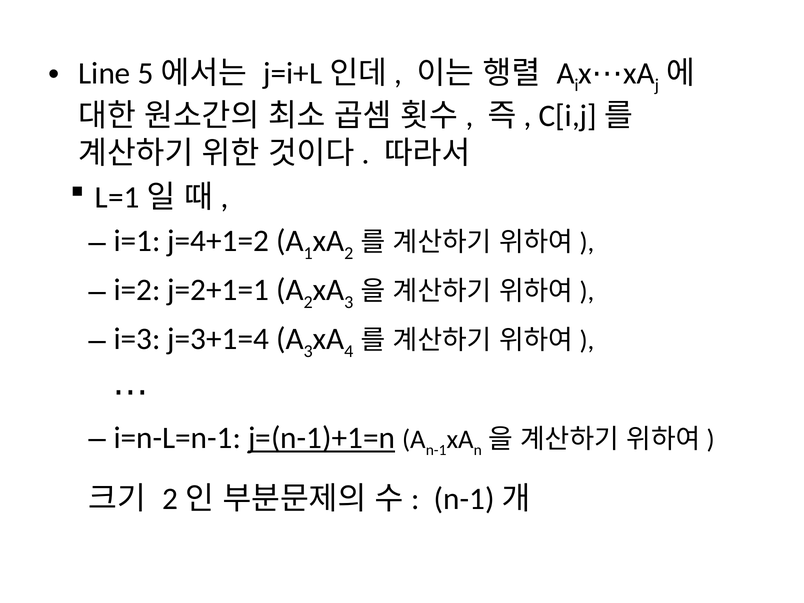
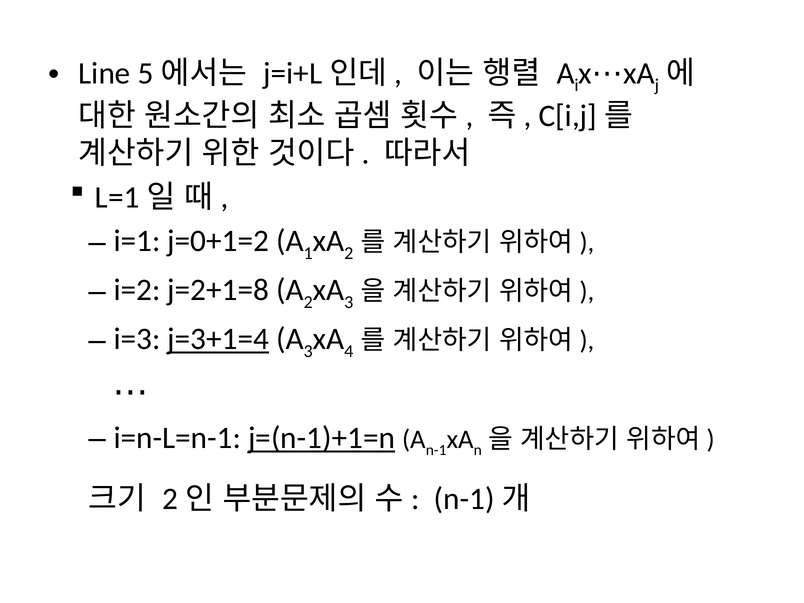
j=4+1=2: j=4+1=2 -> j=0+1=2
j=2+1=1: j=2+1=1 -> j=2+1=8
j=3+1=4 underline: none -> present
